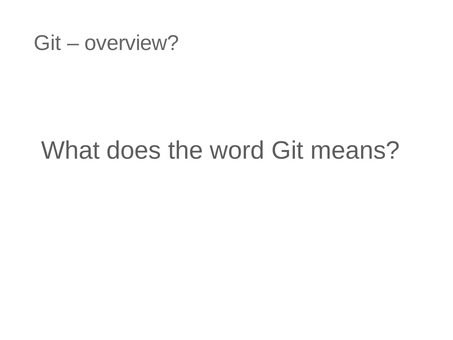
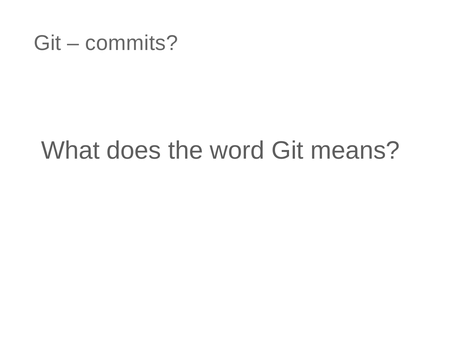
overview: overview -> commits
